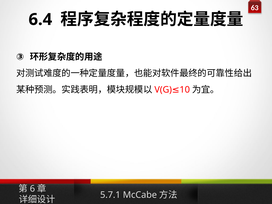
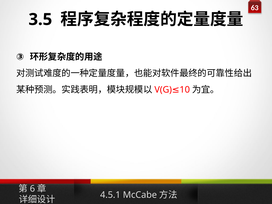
6.4: 6.4 -> 3.5
5.7.1: 5.7.1 -> 4.5.1
